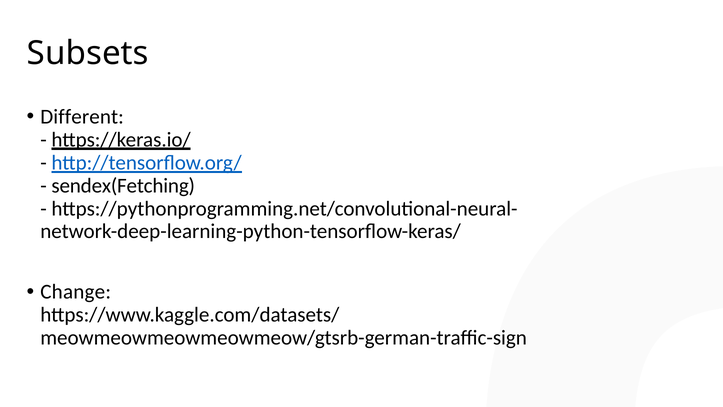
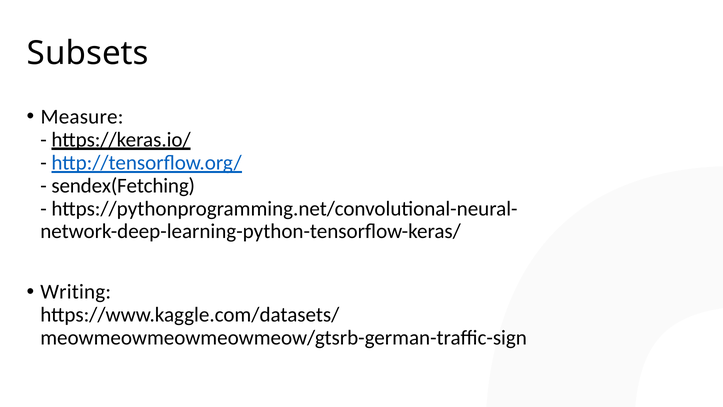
Different: Different -> Measure
Change: Change -> Writing
